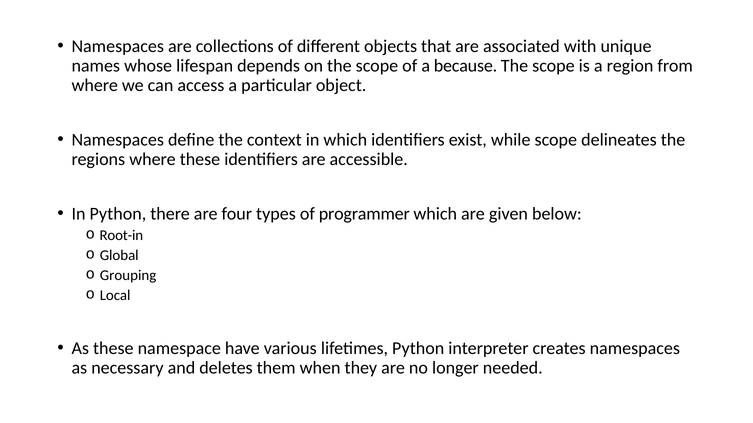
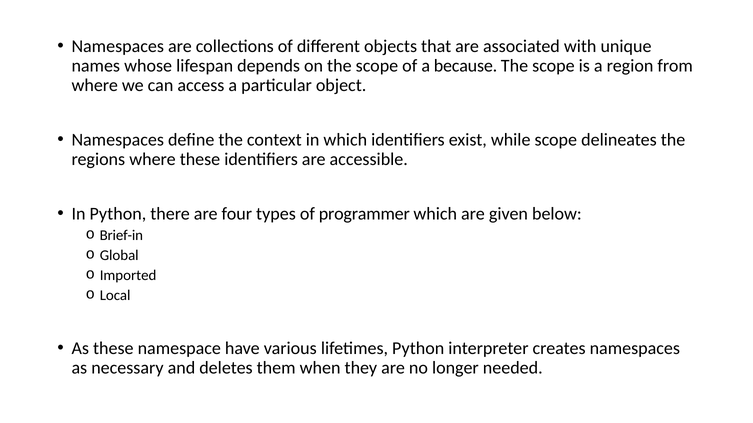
Root-in: Root-in -> Brief-in
Grouping: Grouping -> Imported
